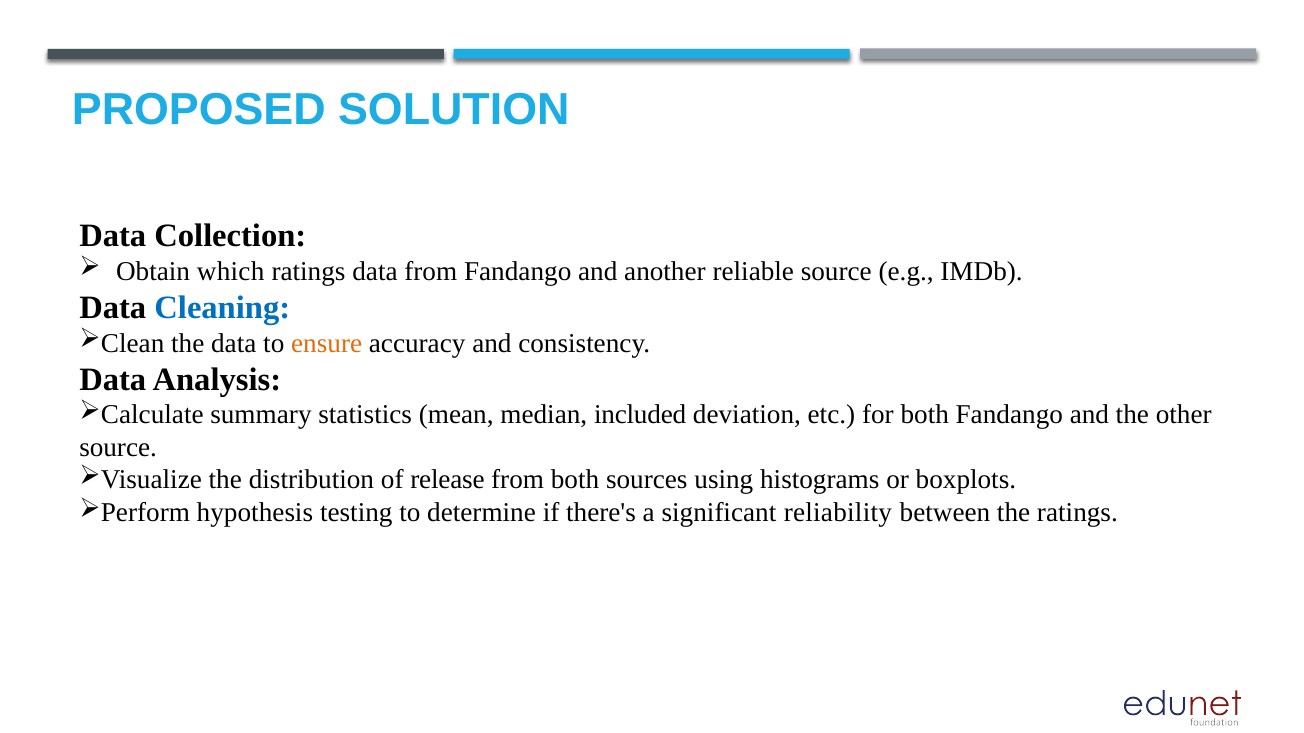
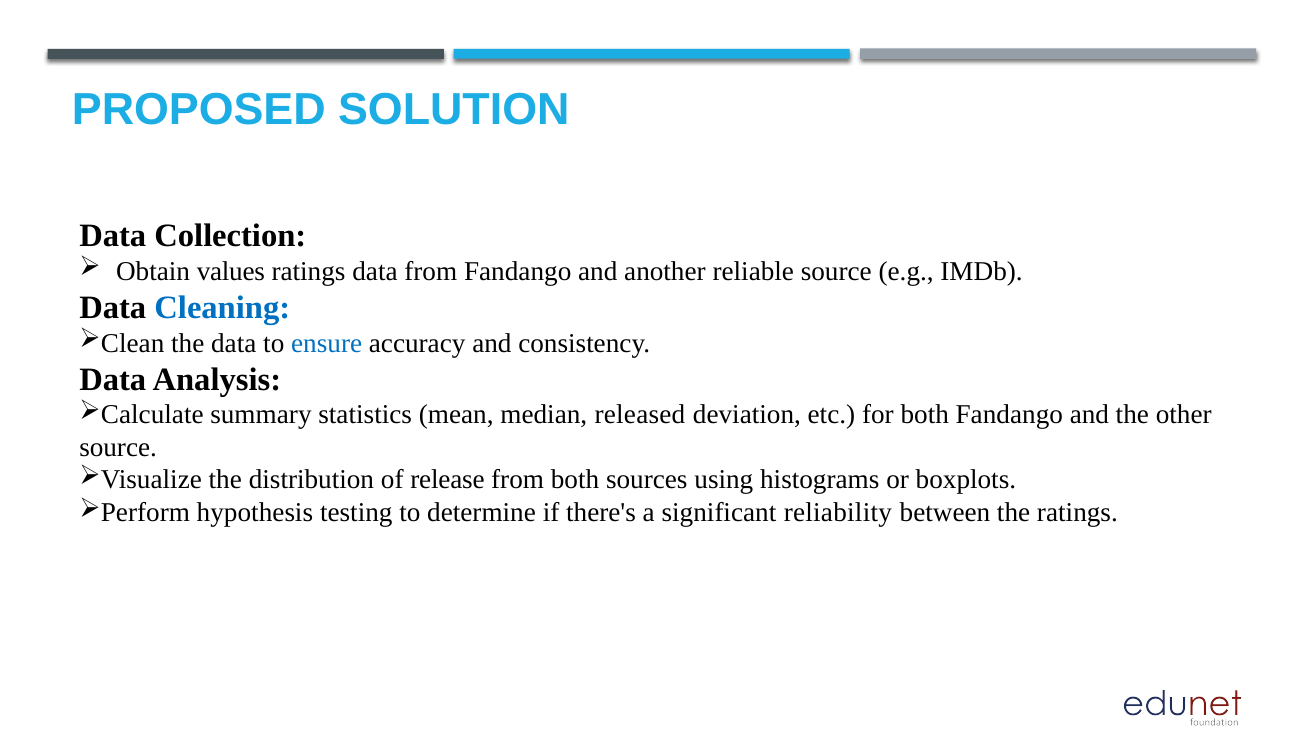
which: which -> values
ensure colour: orange -> blue
included: included -> released
